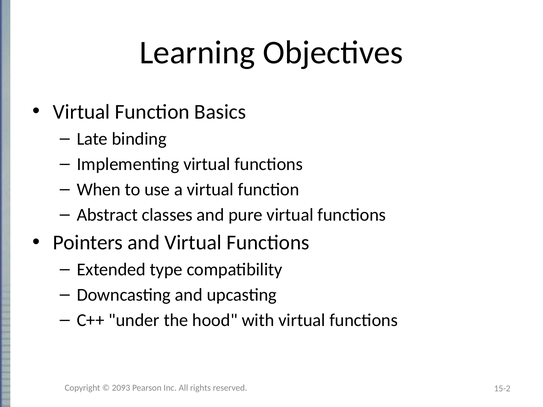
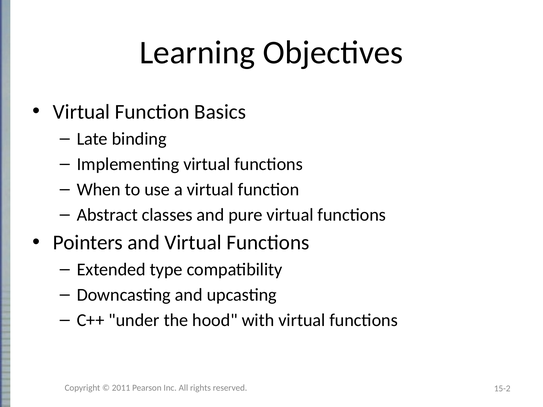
2093: 2093 -> 2011
